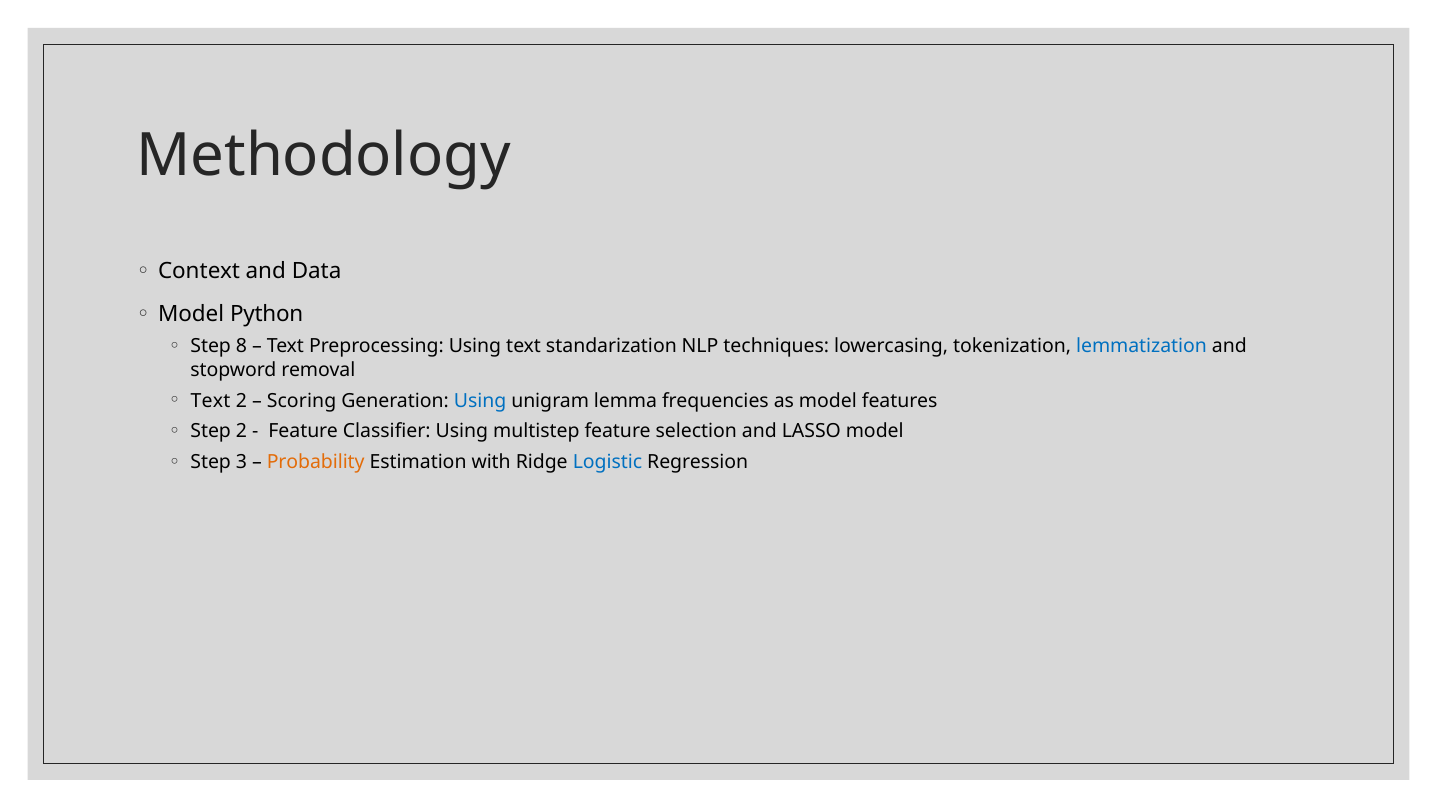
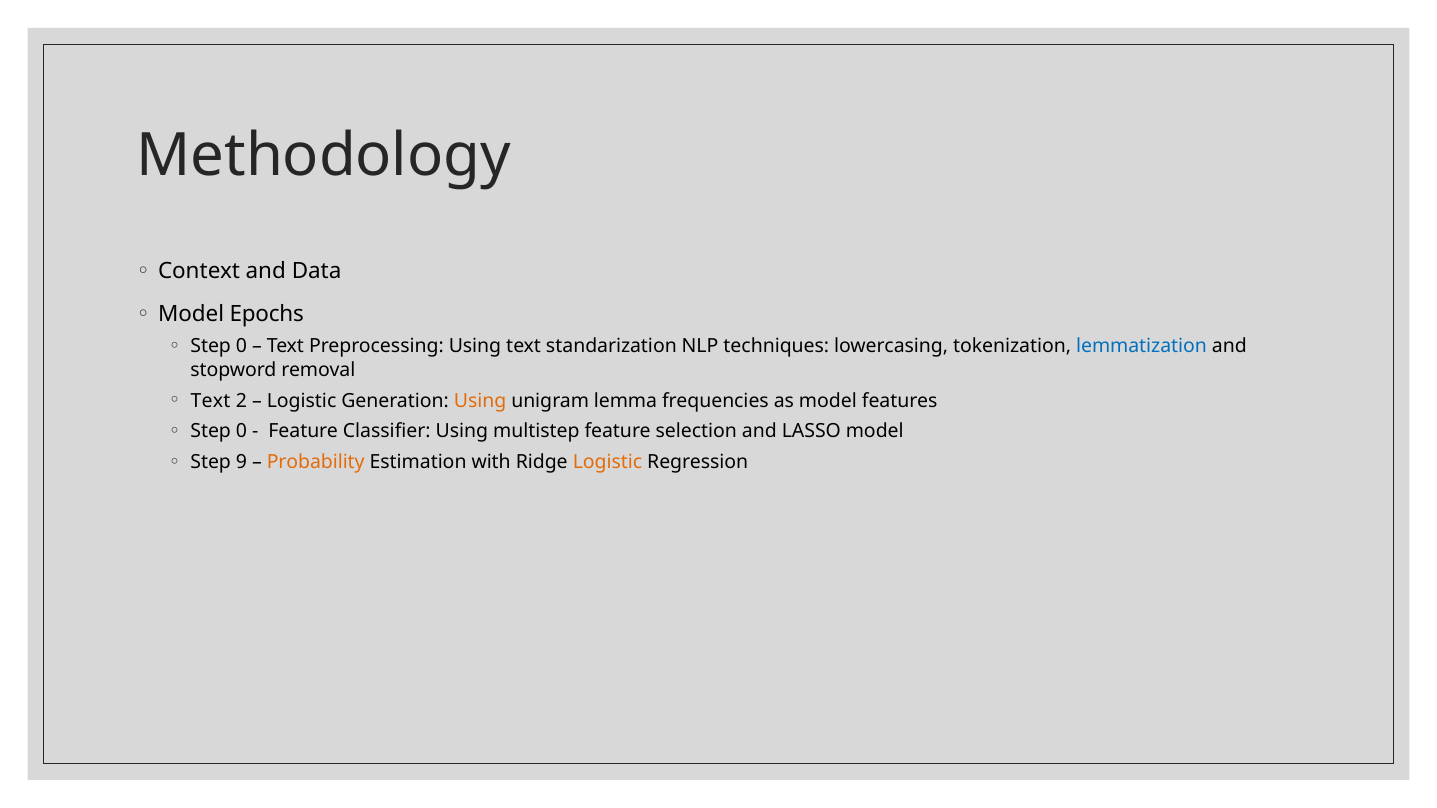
Python: Python -> Epochs
8 at (241, 347): 8 -> 0
Scoring at (301, 401): Scoring -> Logistic
Using at (480, 401) colour: blue -> orange
2 at (241, 432): 2 -> 0
3: 3 -> 9
Logistic at (608, 462) colour: blue -> orange
